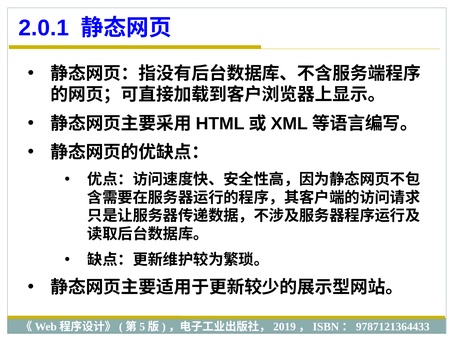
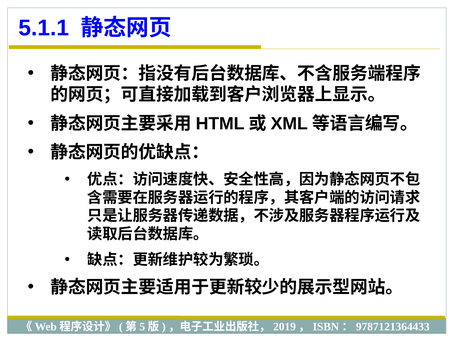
2.0.1: 2.0.1 -> 5.1.1
